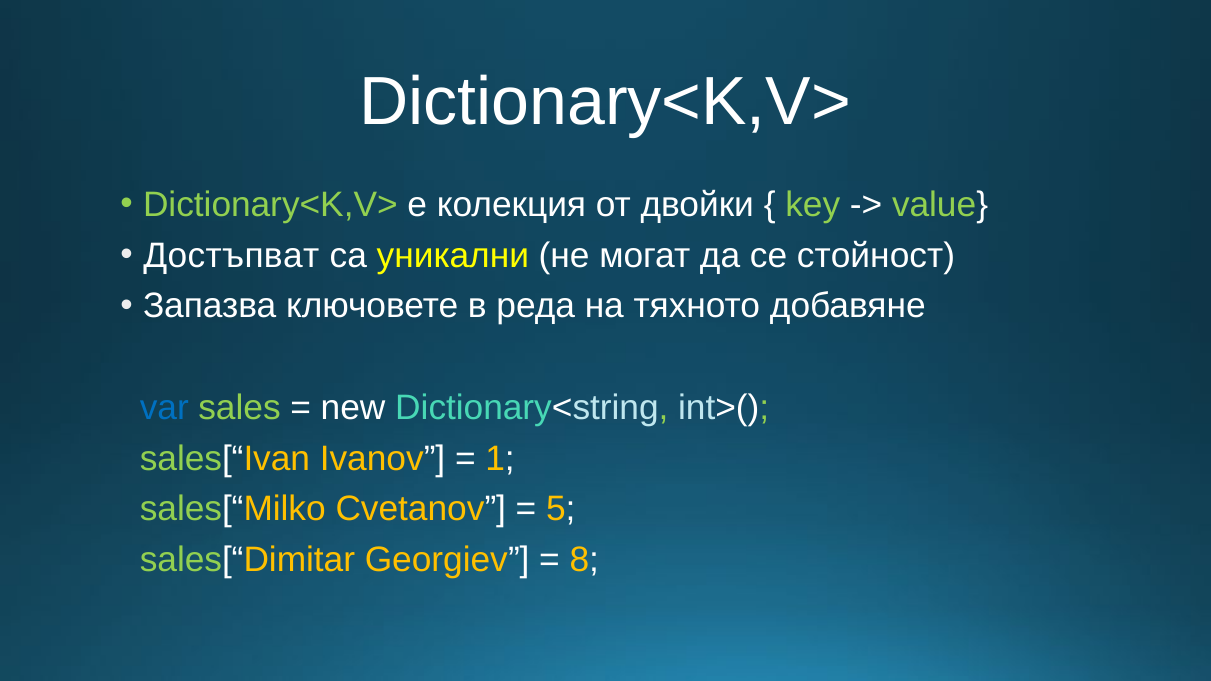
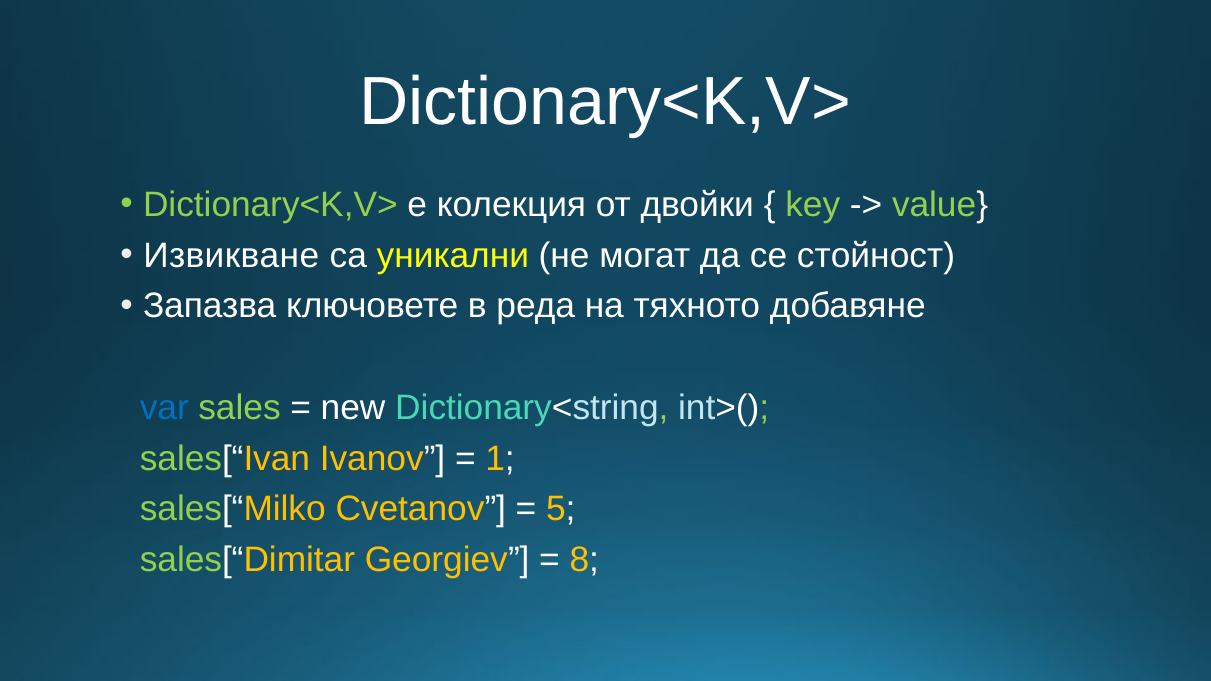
Достъпват: Достъпват -> Извикване
